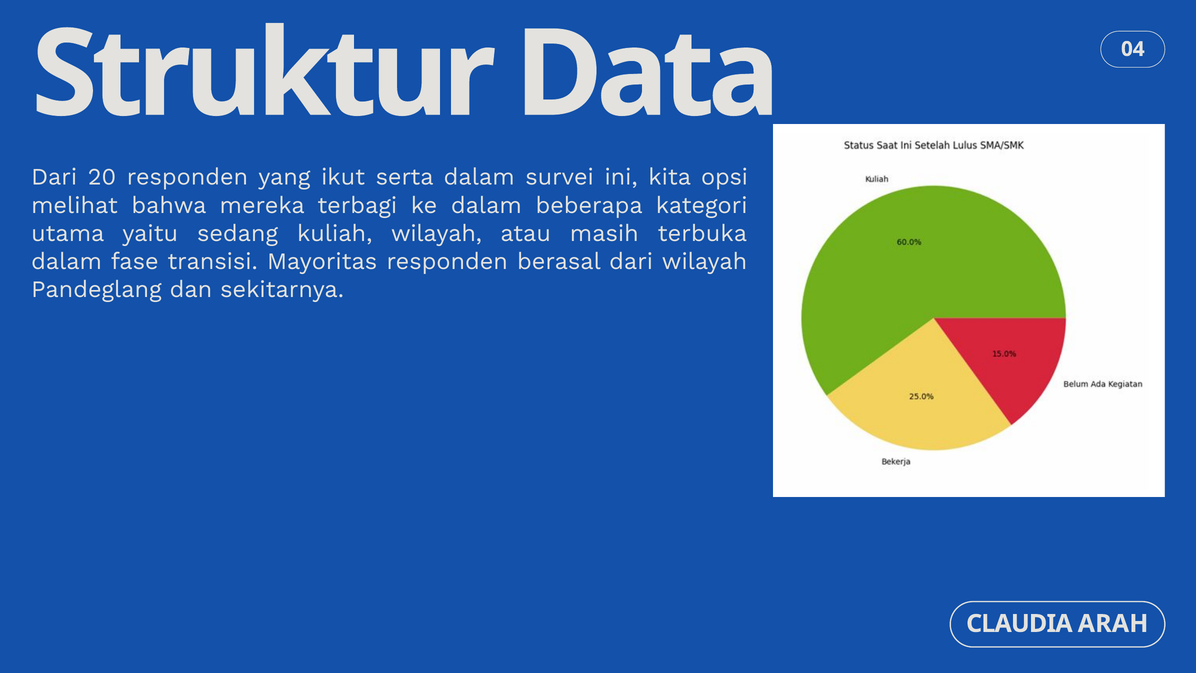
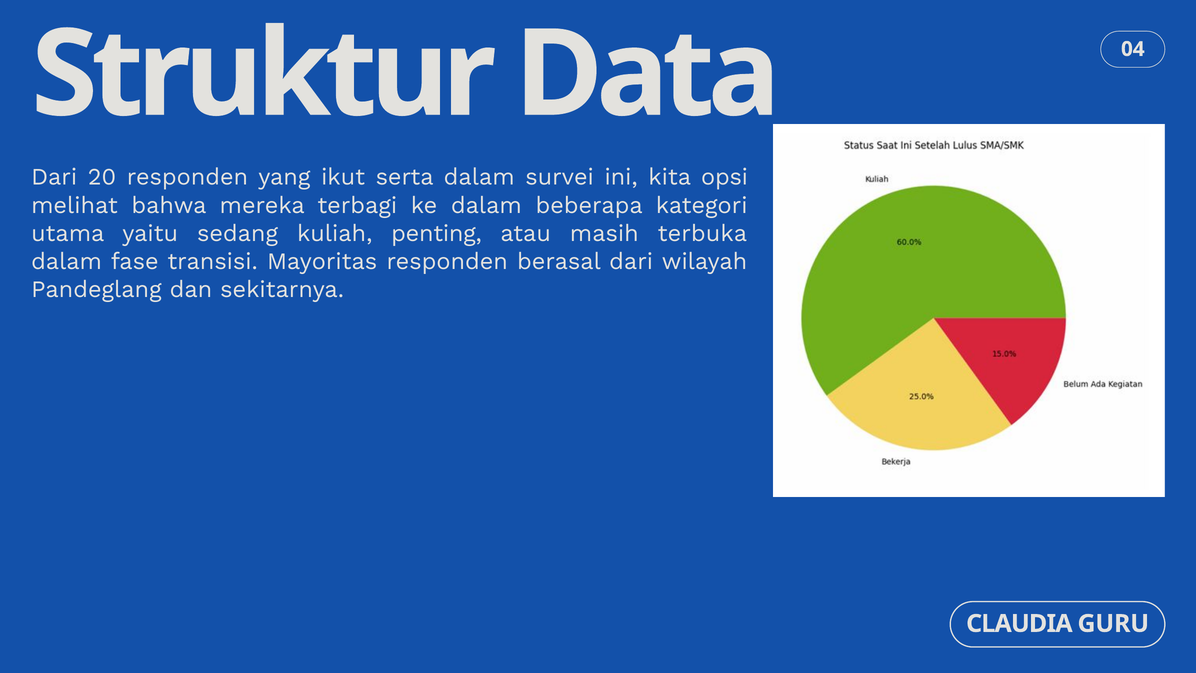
kuliah wilayah: wilayah -> penting
ARAH: ARAH -> GURU
